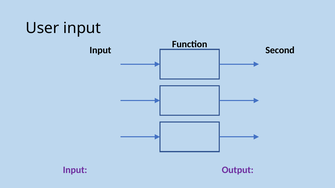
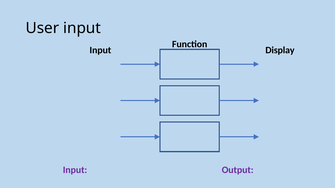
Second: Second -> Display
